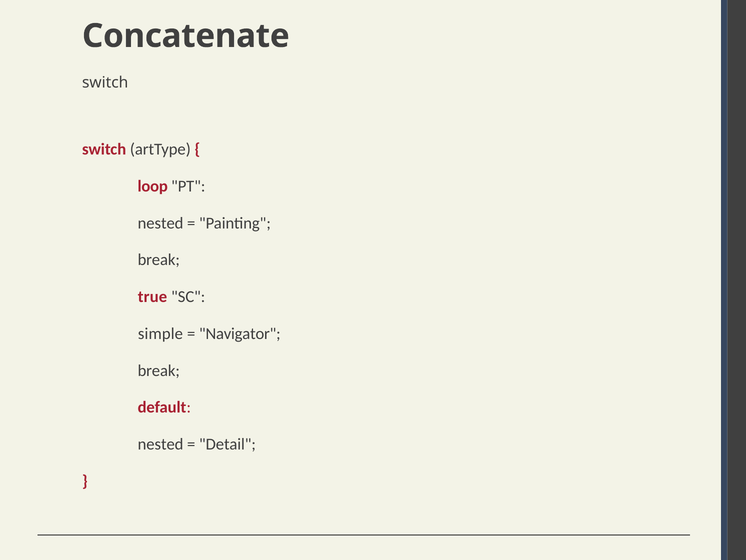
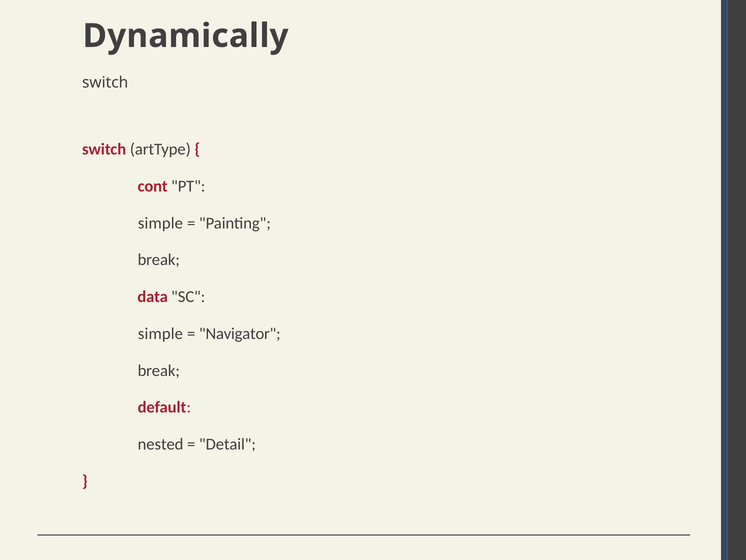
Concatenate: Concatenate -> Dynamically
loop: loop -> cont
nested at (161, 223): nested -> simple
true: true -> data
